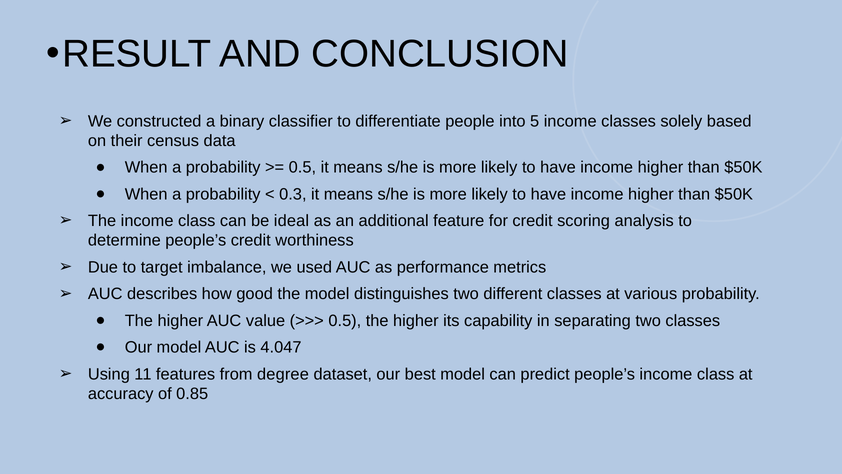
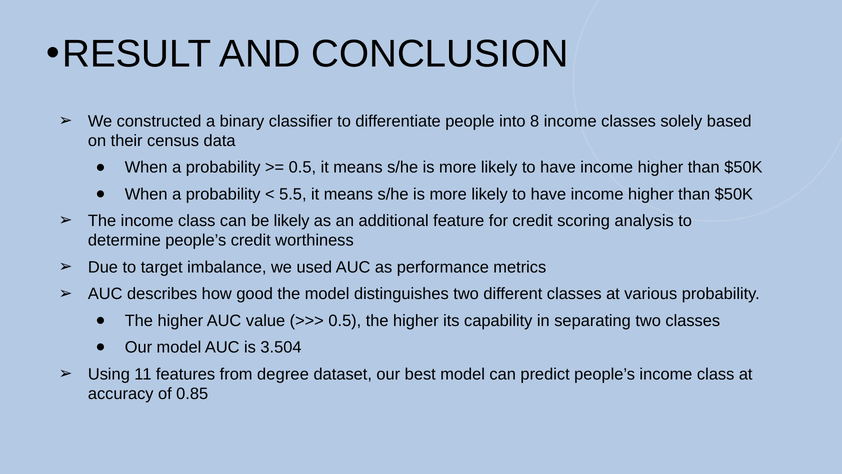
5: 5 -> 8
0.3: 0.3 -> 5.5
be ideal: ideal -> likely
4.047: 4.047 -> 3.504
